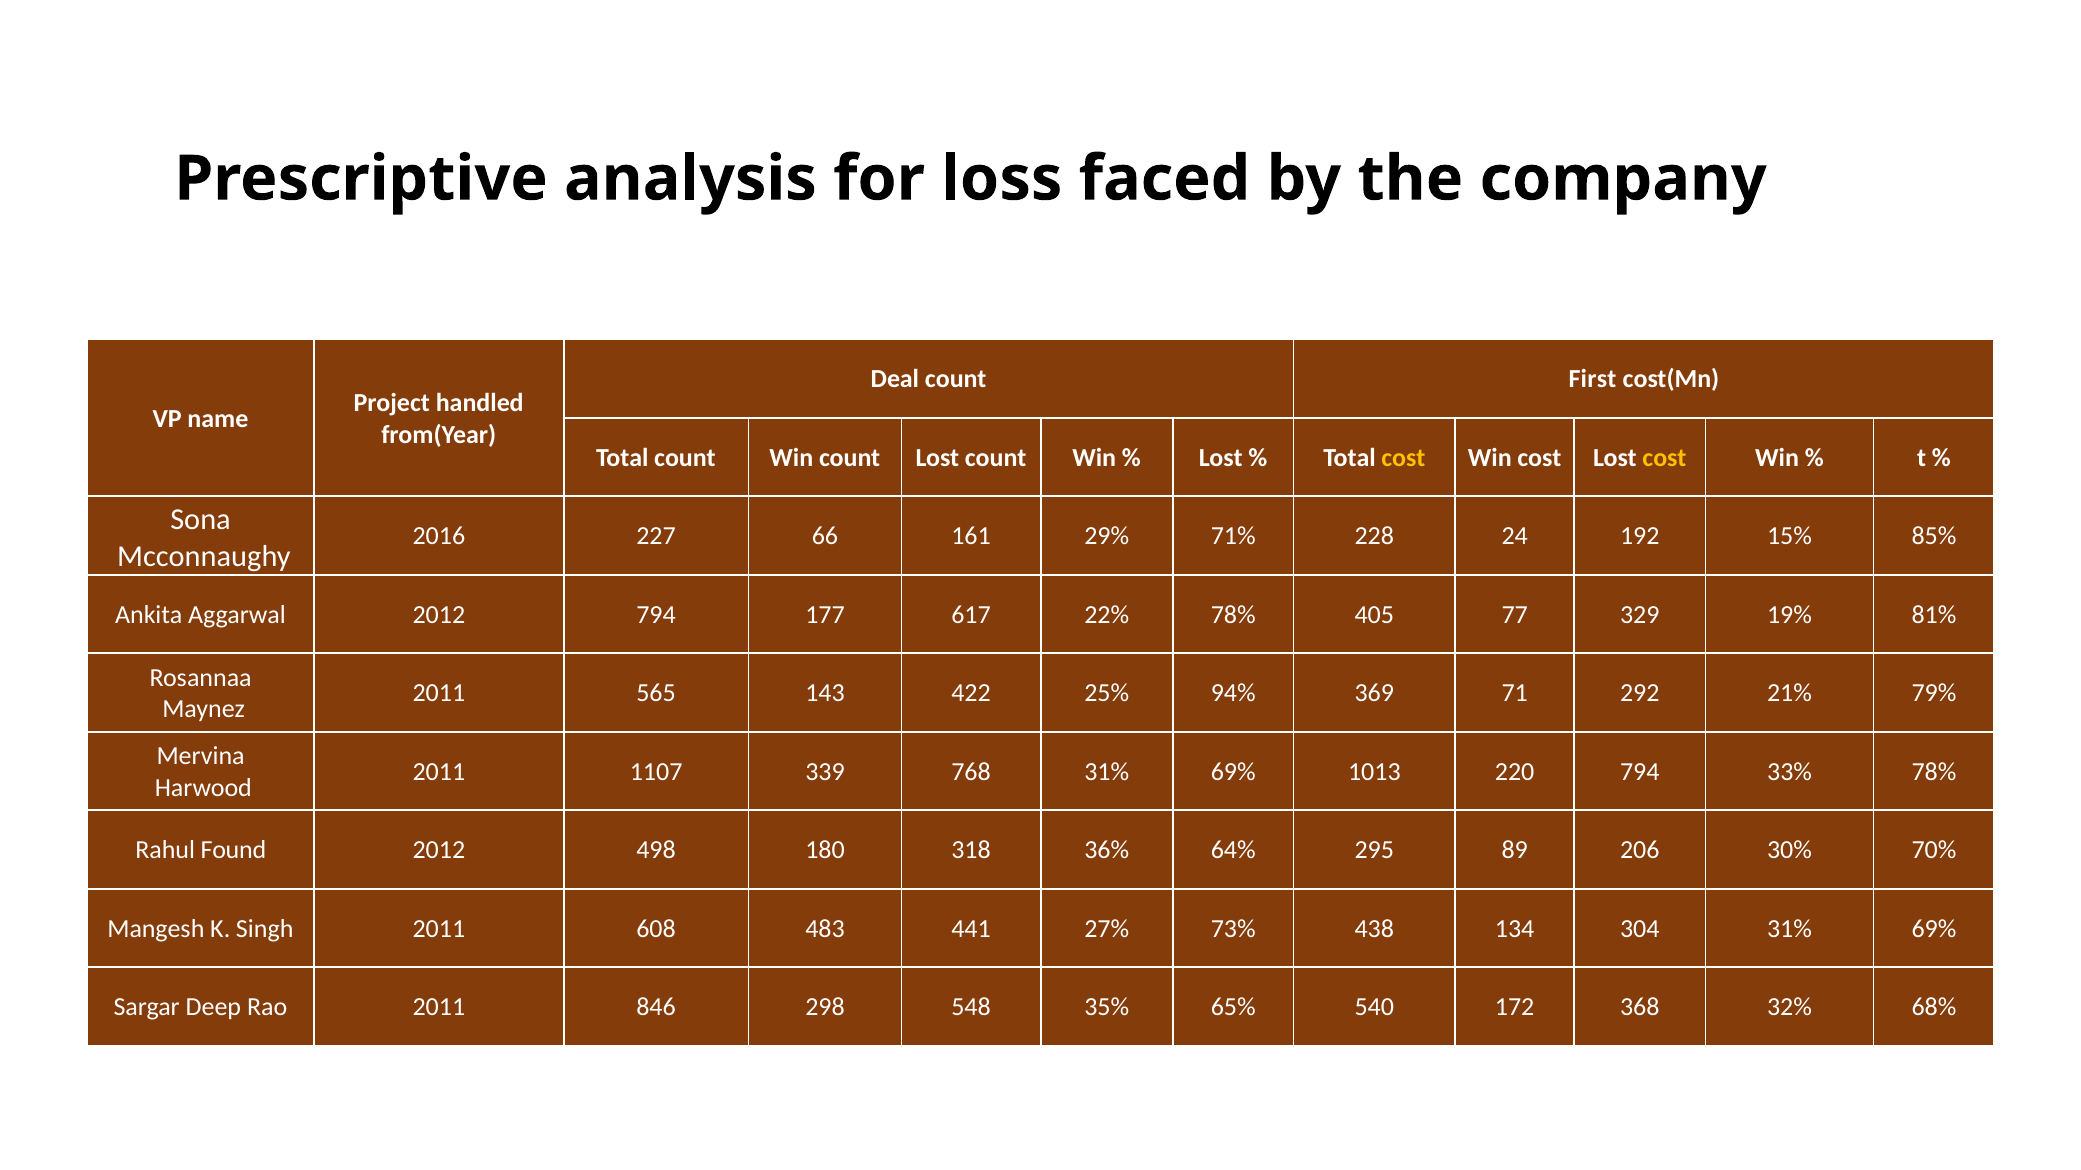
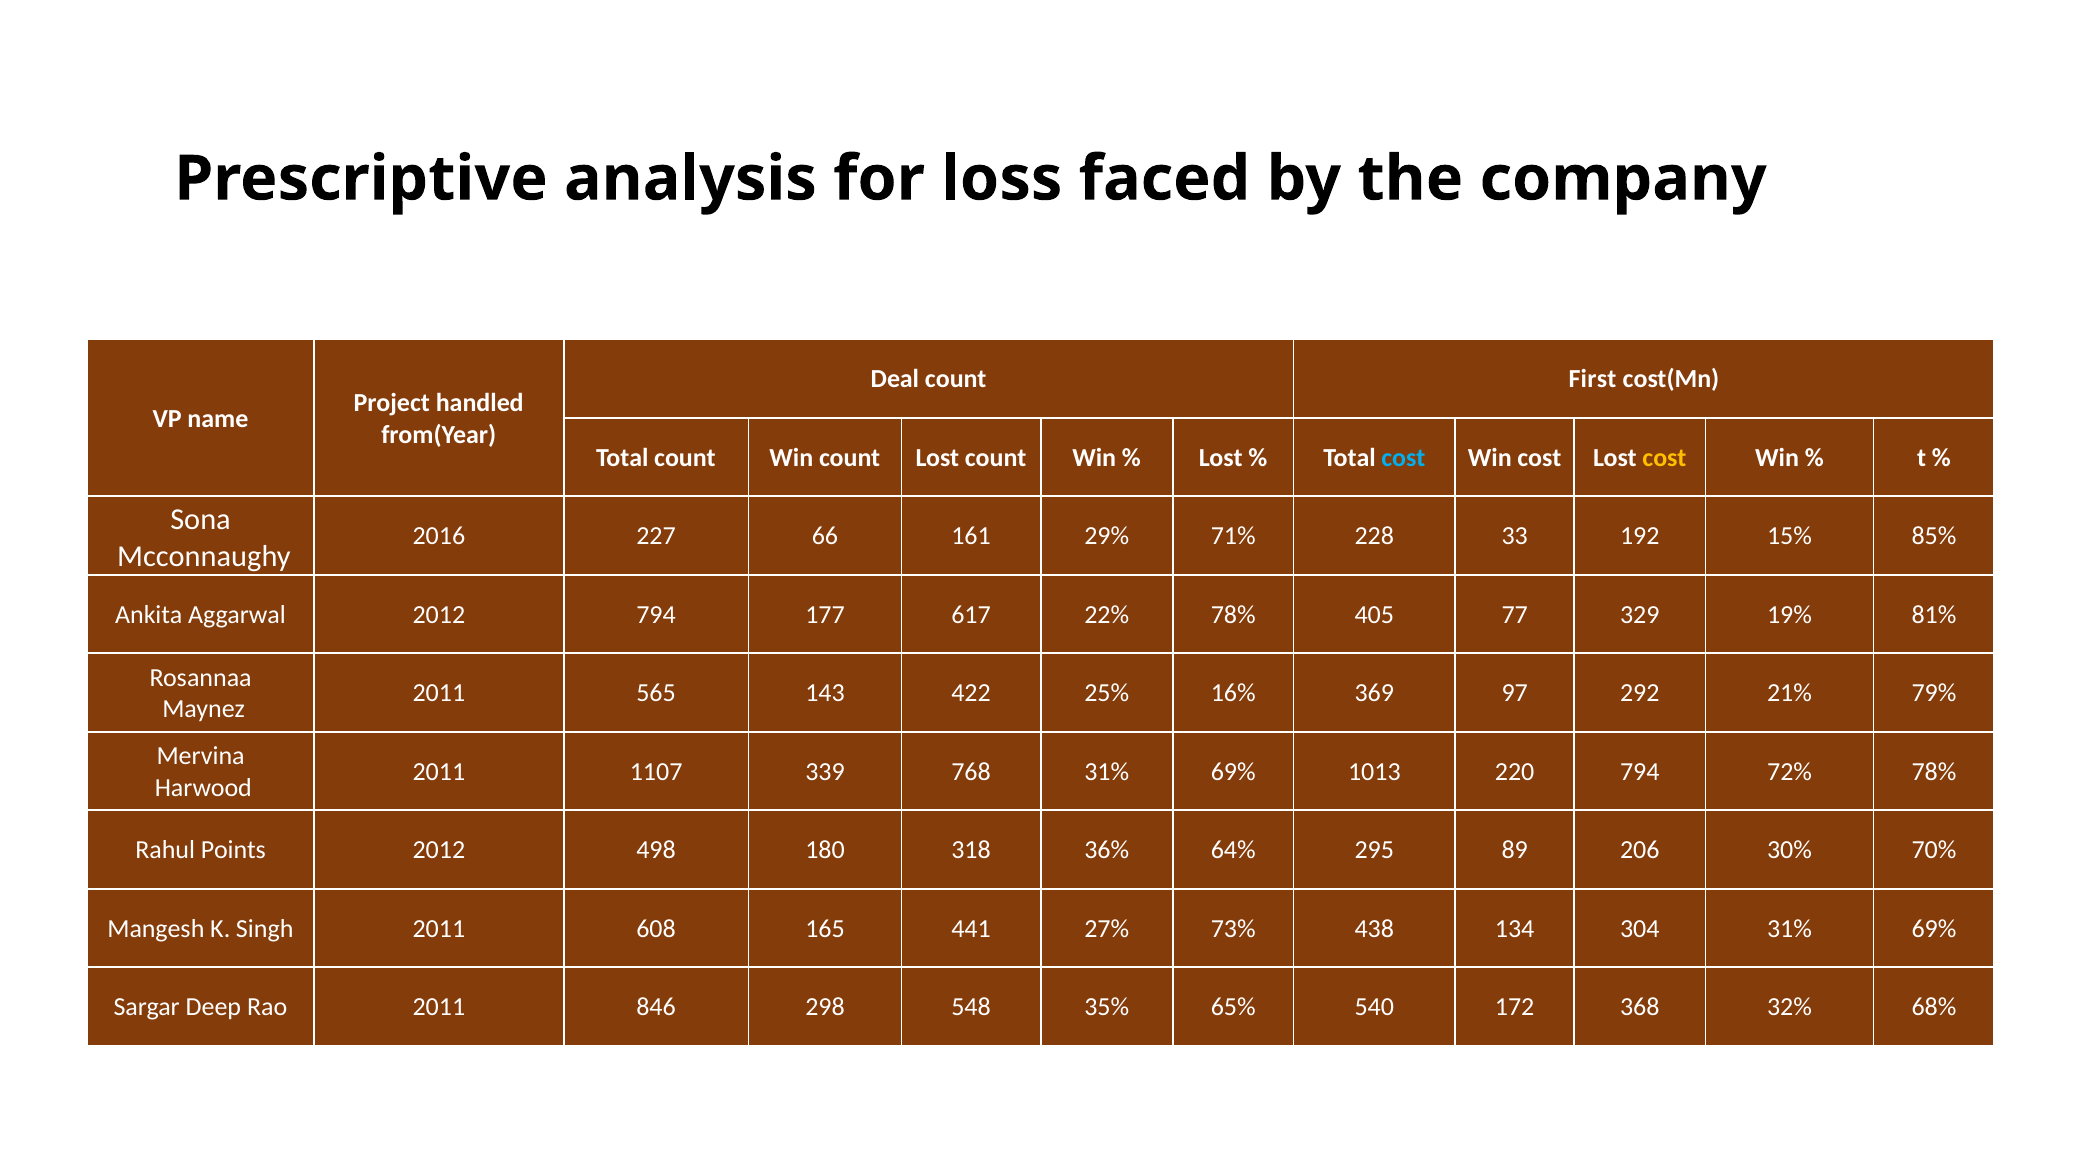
cost at (1403, 458) colour: yellow -> light blue
24: 24 -> 33
94%: 94% -> 16%
71: 71 -> 97
33%: 33% -> 72%
Found: Found -> Points
483: 483 -> 165
